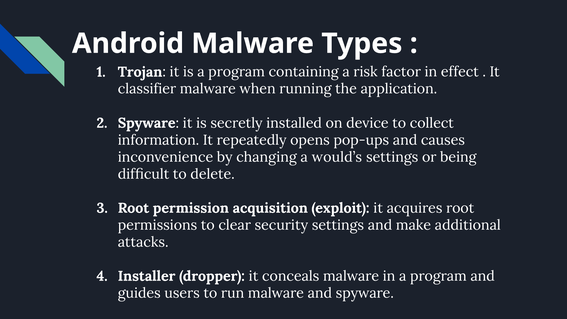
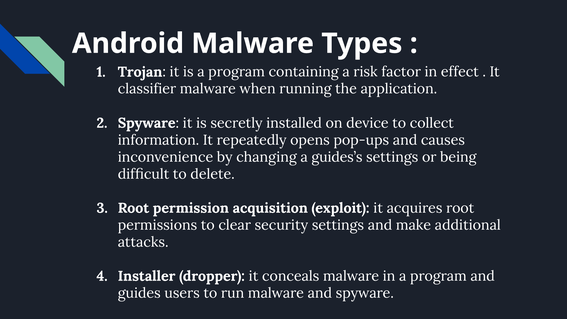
would’s: would’s -> guides’s
